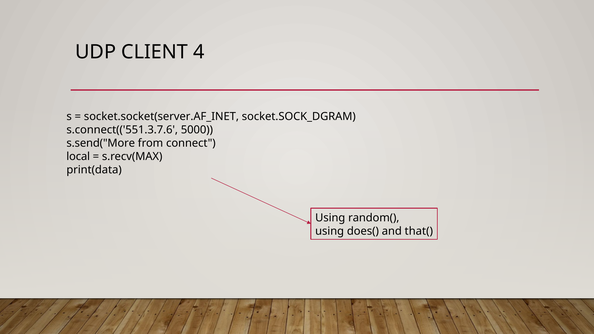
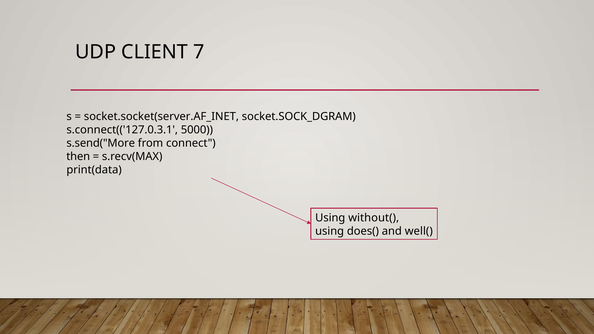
4: 4 -> 7
s.connect(('551.3.7.6: s.connect(('551.3.7.6 -> s.connect(('127.0.3.1
local: local -> then
random(: random( -> without(
that(: that( -> well(
